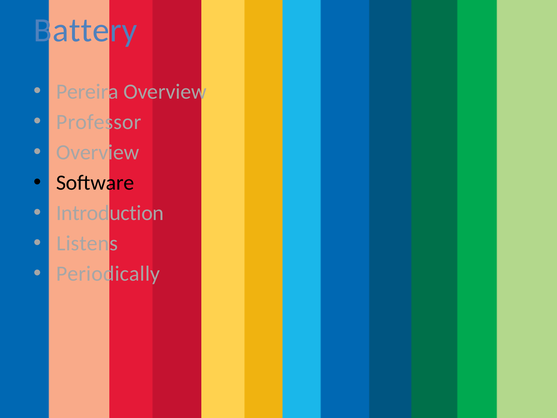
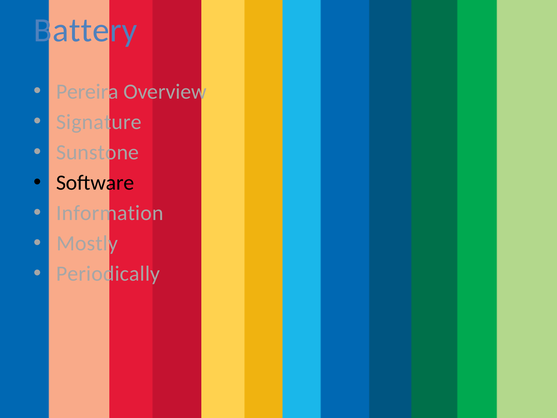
Professor: Professor -> Signature
Overview at (98, 152): Overview -> Sunstone
Introduction: Introduction -> Information
Listens: Listens -> Mostly
